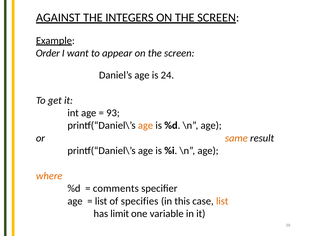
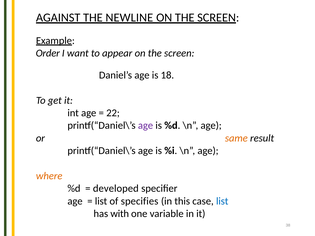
INTEGERS: INTEGERS -> NEWLINE
24: 24 -> 18
93: 93 -> 22
age at (146, 126) colour: orange -> purple
comments: comments -> developed
list at (222, 201) colour: orange -> blue
limit: limit -> with
